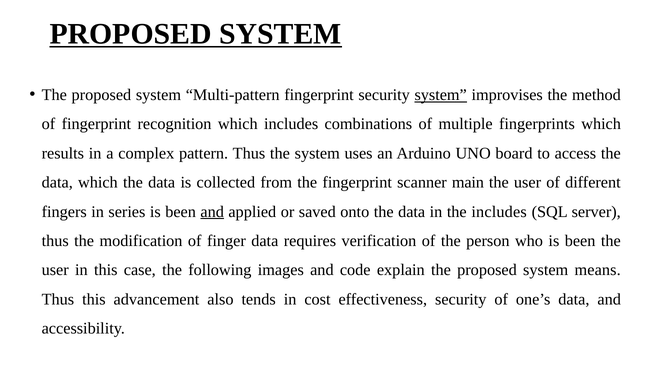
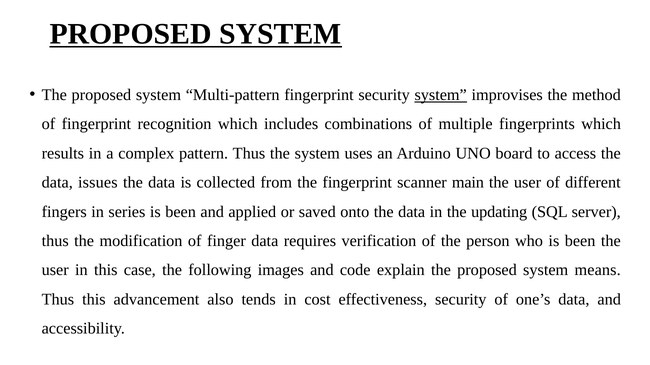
data which: which -> issues
and at (212, 212) underline: present -> none
the includes: includes -> updating
